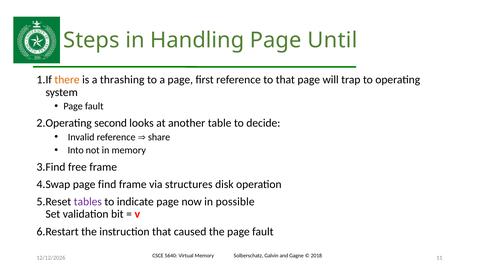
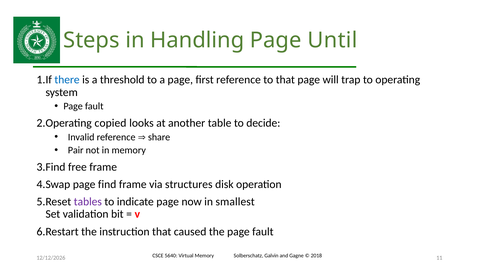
there colour: orange -> blue
thrashing: thrashing -> threshold
second: second -> copied
Into: Into -> Pair
possible: possible -> smallest
